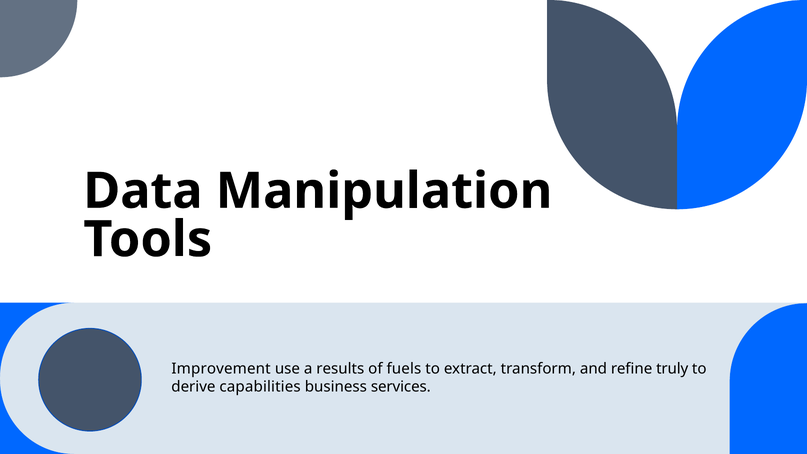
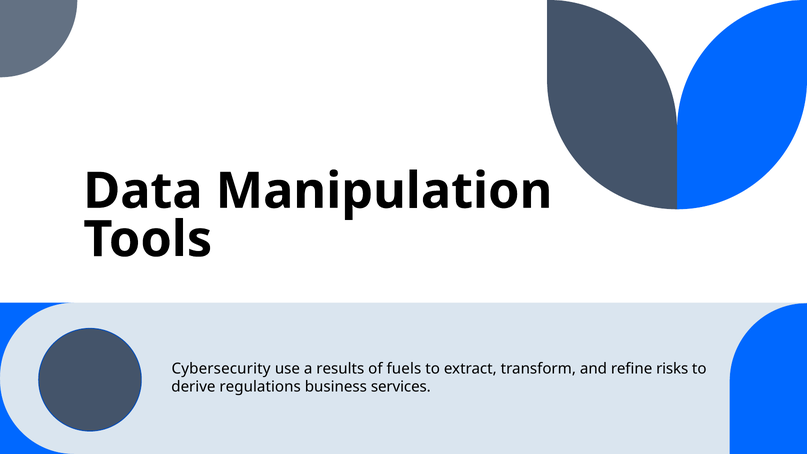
Improvement: Improvement -> Cybersecurity
truly: truly -> risks
capabilities: capabilities -> regulations
